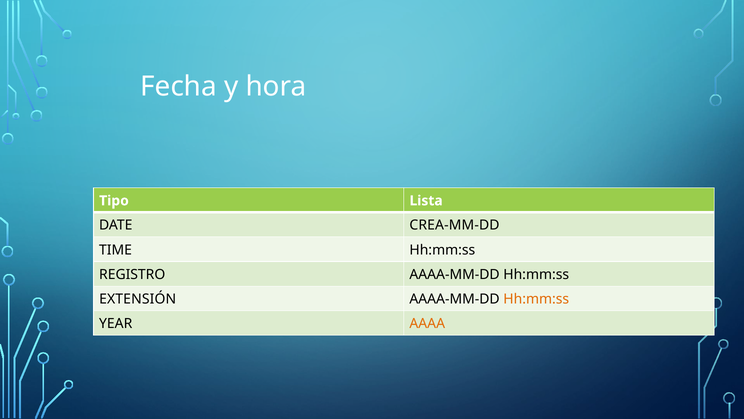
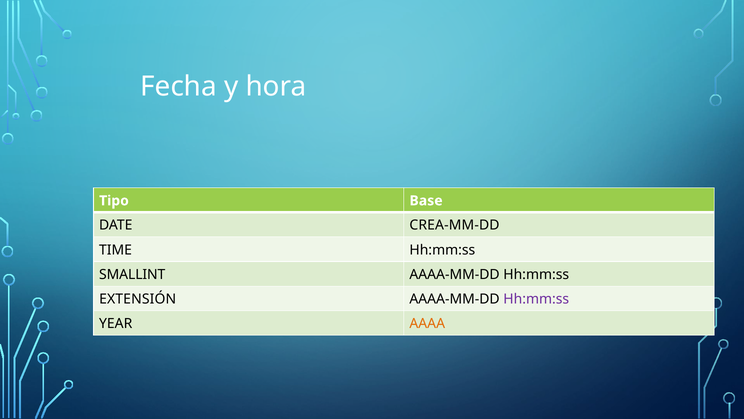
Lista: Lista -> Base
REGISTRO: REGISTRO -> SMALLINT
Hh:mm:ss at (536, 299) colour: orange -> purple
